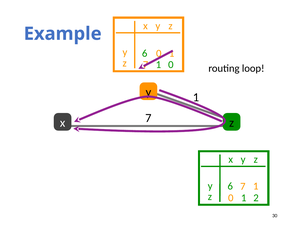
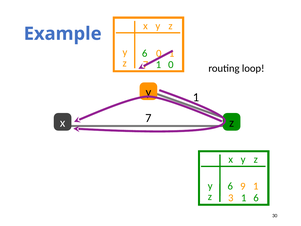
6 7: 7 -> 9
z 0: 0 -> 3
2 at (256, 198): 2 -> 6
